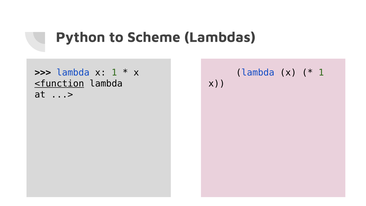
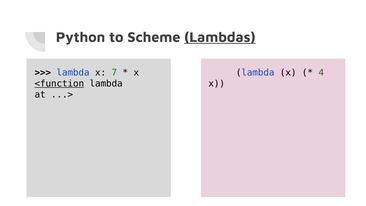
Lambdas underline: none -> present
x 1: 1 -> 7
1 at (321, 72): 1 -> 4
